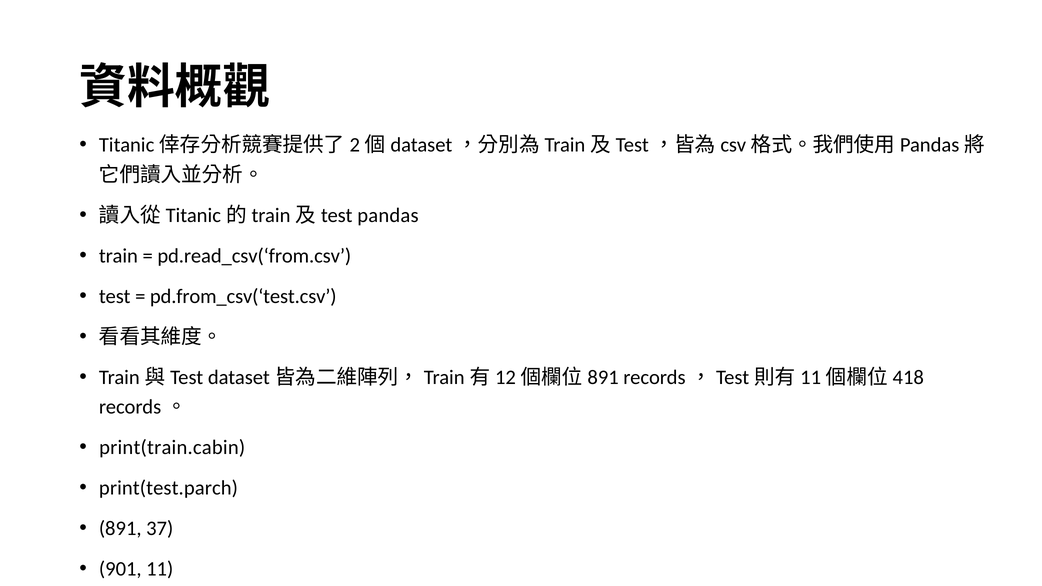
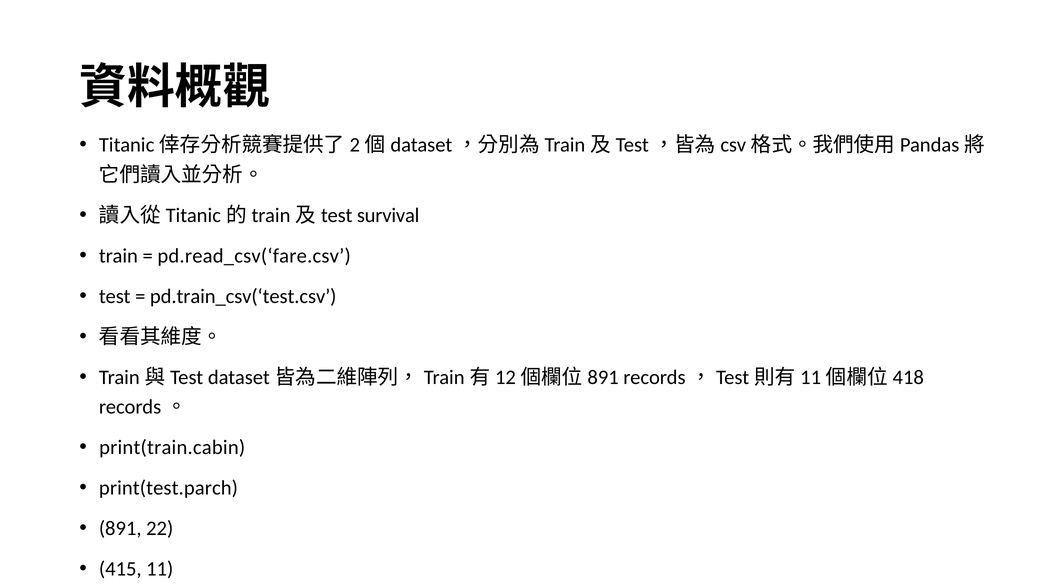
pandas: pandas -> survival
pd.read_csv(‘from.csv: pd.read_csv(‘from.csv -> pd.read_csv(‘fare.csv
pd.from_csv(‘test.csv: pd.from_csv(‘test.csv -> pd.train_csv(‘test.csv
37: 37 -> 22
901: 901 -> 415
